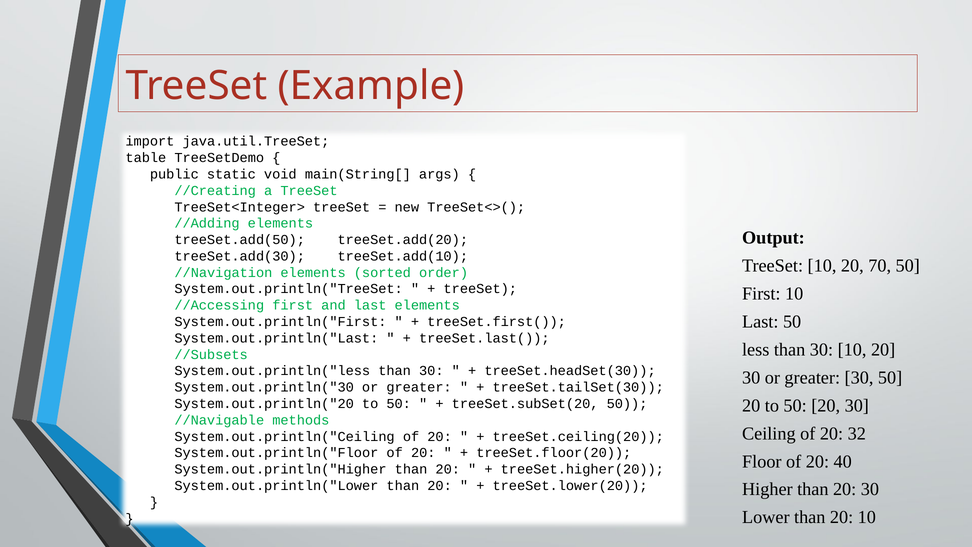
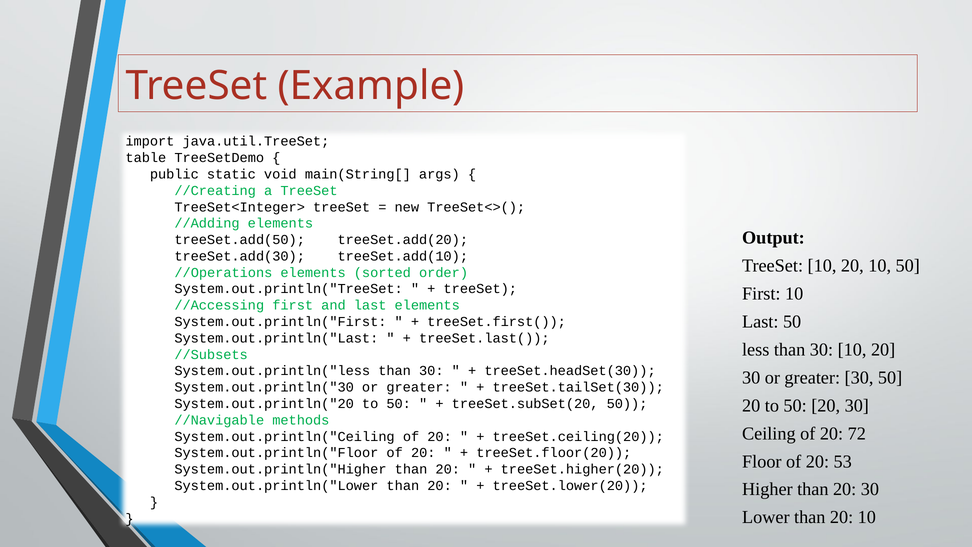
10 20 70: 70 -> 10
//Navigation: //Navigation -> //Operations
32: 32 -> 72
40: 40 -> 53
